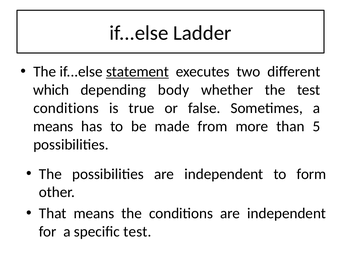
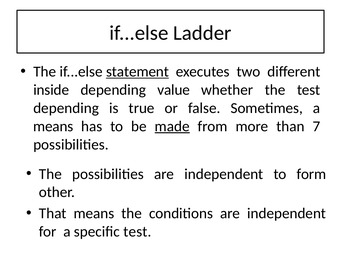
which: which -> inside
body: body -> value
conditions at (66, 108): conditions -> depending
made underline: none -> present
5: 5 -> 7
